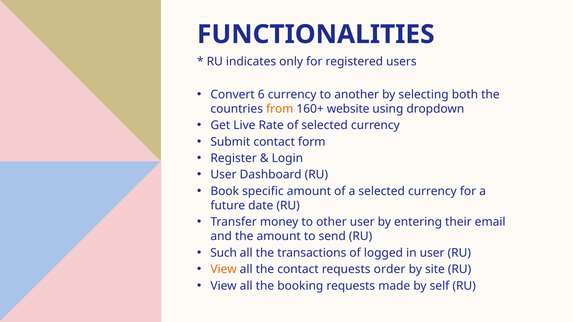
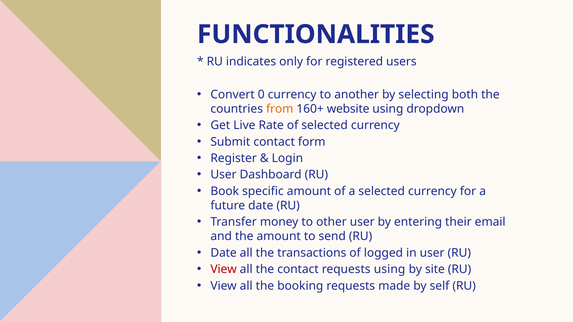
6: 6 -> 0
Such at (224, 253): Such -> Date
View at (224, 270) colour: orange -> red
requests order: order -> using
